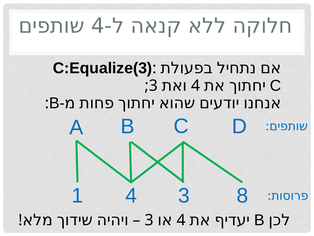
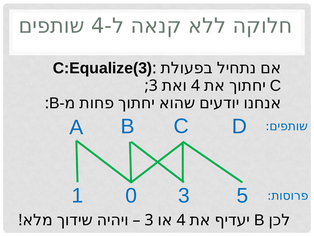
1 4: 4 -> 0
8: 8 -> 5
